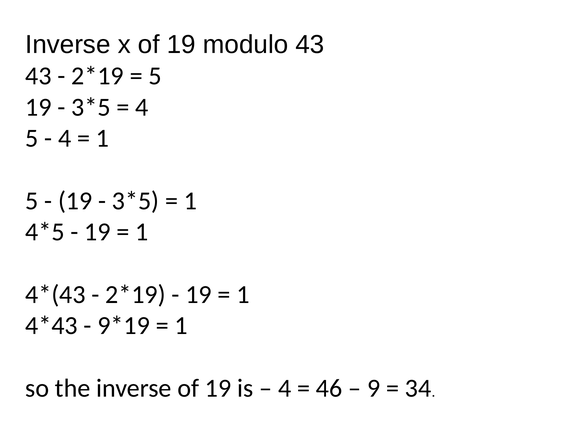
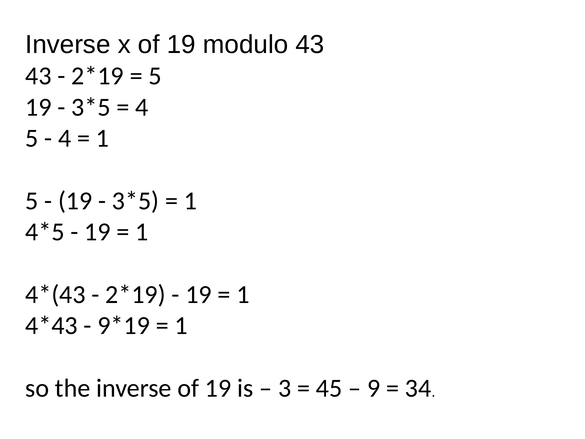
4 at (285, 388): 4 -> 3
46: 46 -> 45
